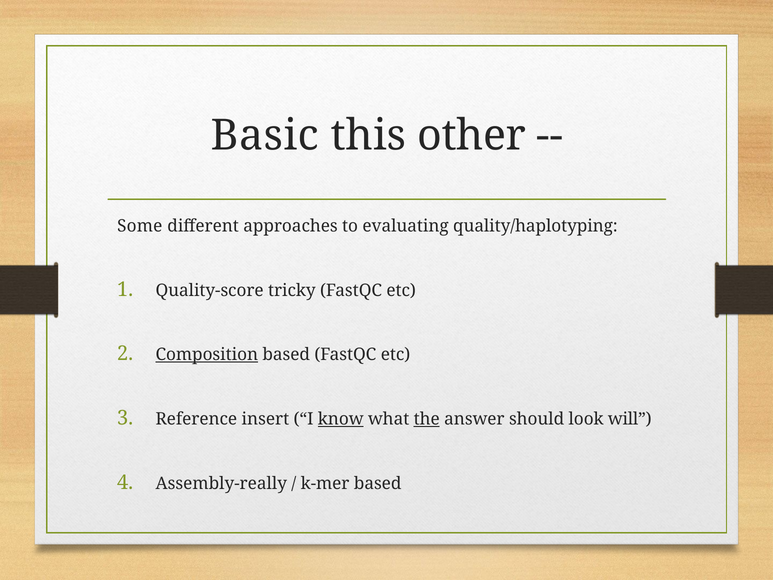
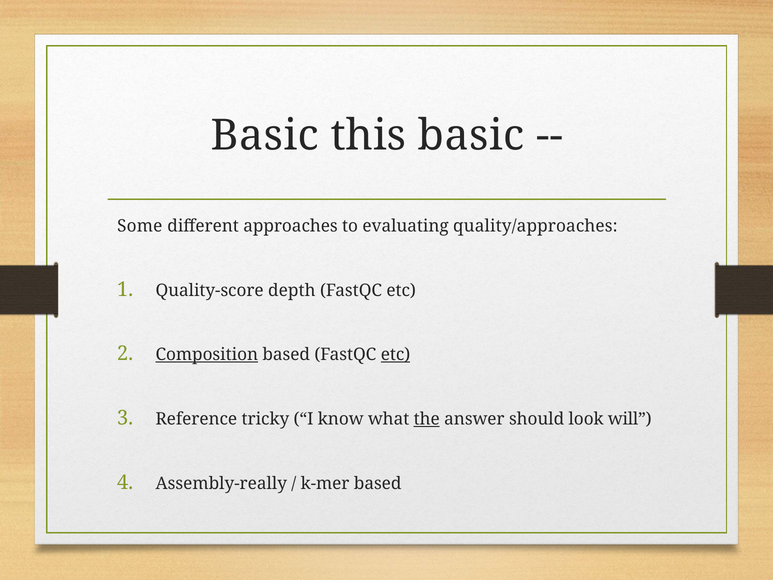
this other: other -> basic
quality/haplotyping: quality/haplotyping -> quality/approaches
tricky: tricky -> depth
etc at (396, 355) underline: none -> present
insert: insert -> tricky
know underline: present -> none
